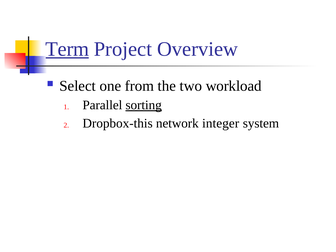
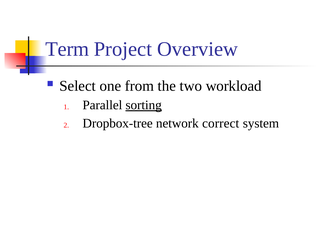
Term underline: present -> none
Dropbox-this: Dropbox-this -> Dropbox-tree
integer: integer -> correct
